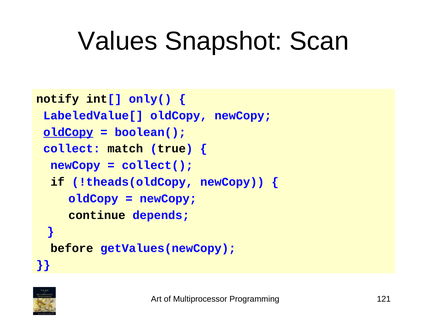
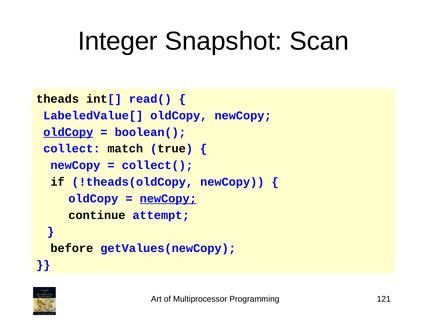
Values: Values -> Integer
notify: notify -> theads
only(: only( -> read(
newCopy at (168, 199) underline: none -> present
depends: depends -> attempt
